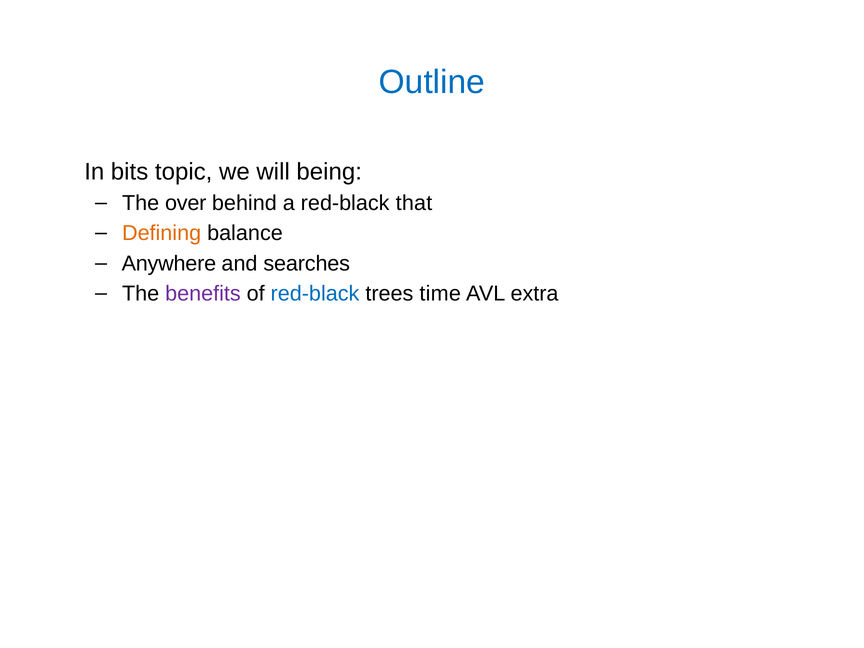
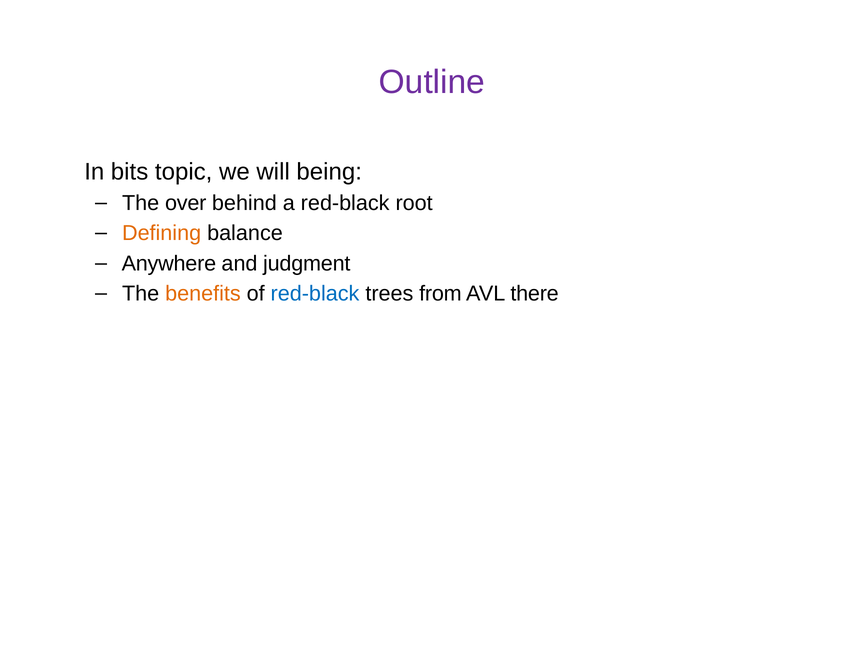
Outline colour: blue -> purple
that: that -> root
searches: searches -> judgment
benefits colour: purple -> orange
time: time -> from
extra: extra -> there
